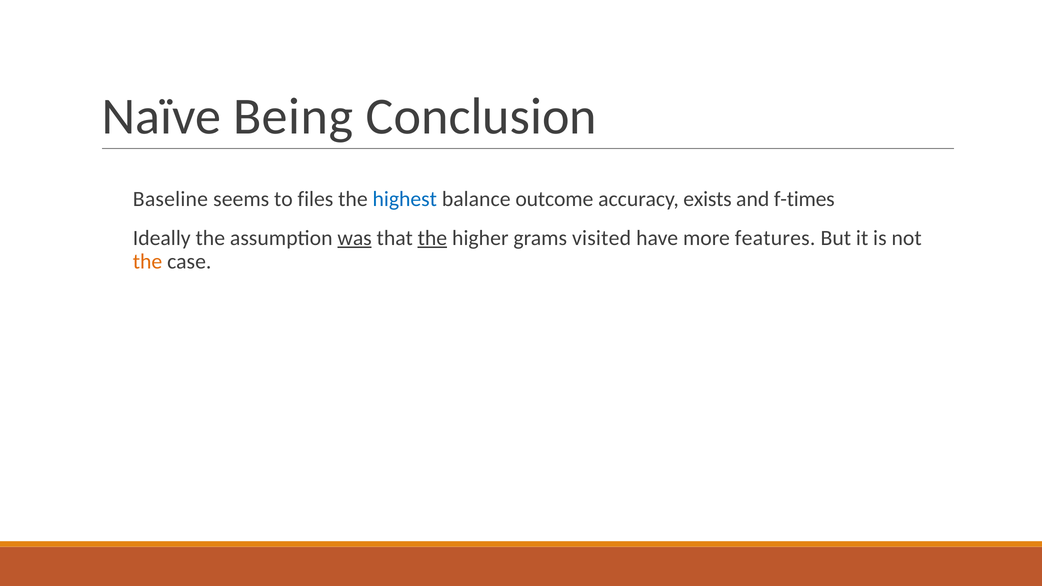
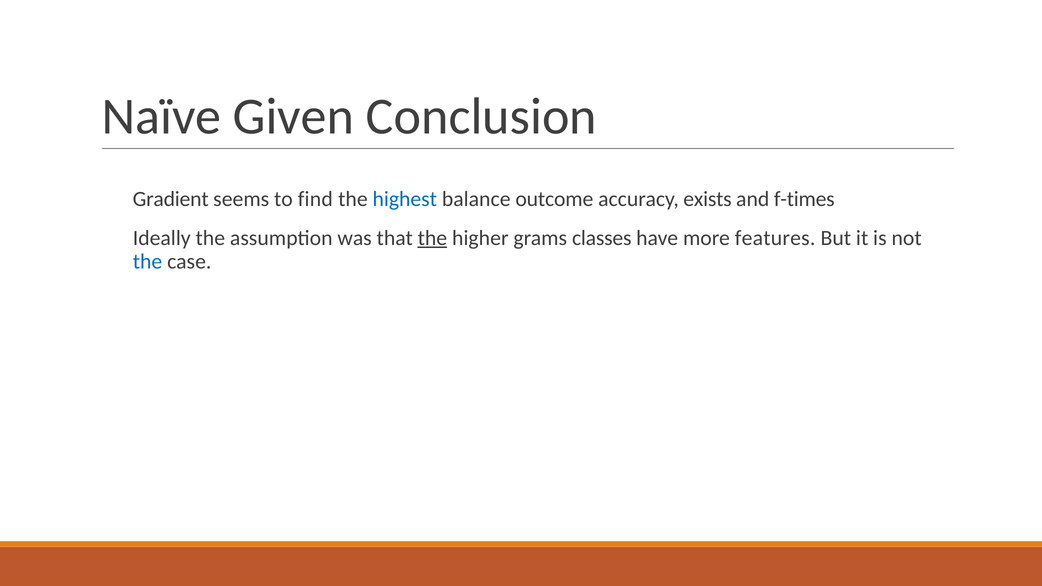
Being: Being -> Given
Baseline: Baseline -> Gradient
files: files -> find
was underline: present -> none
visited: visited -> classes
the at (148, 261) colour: orange -> blue
